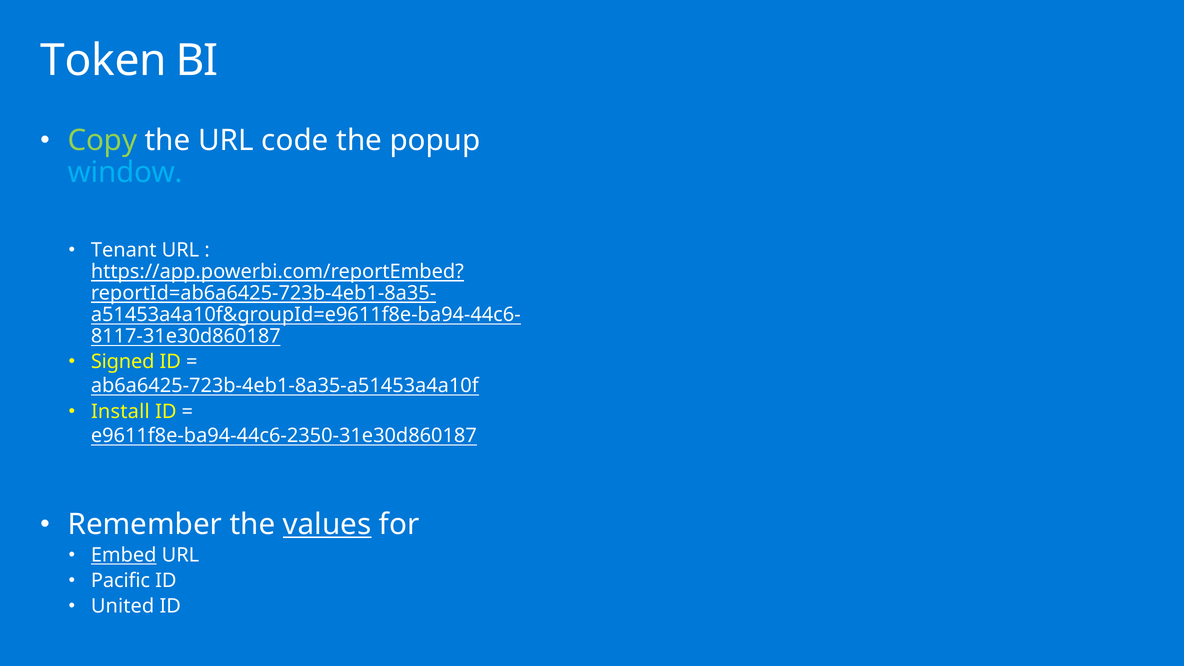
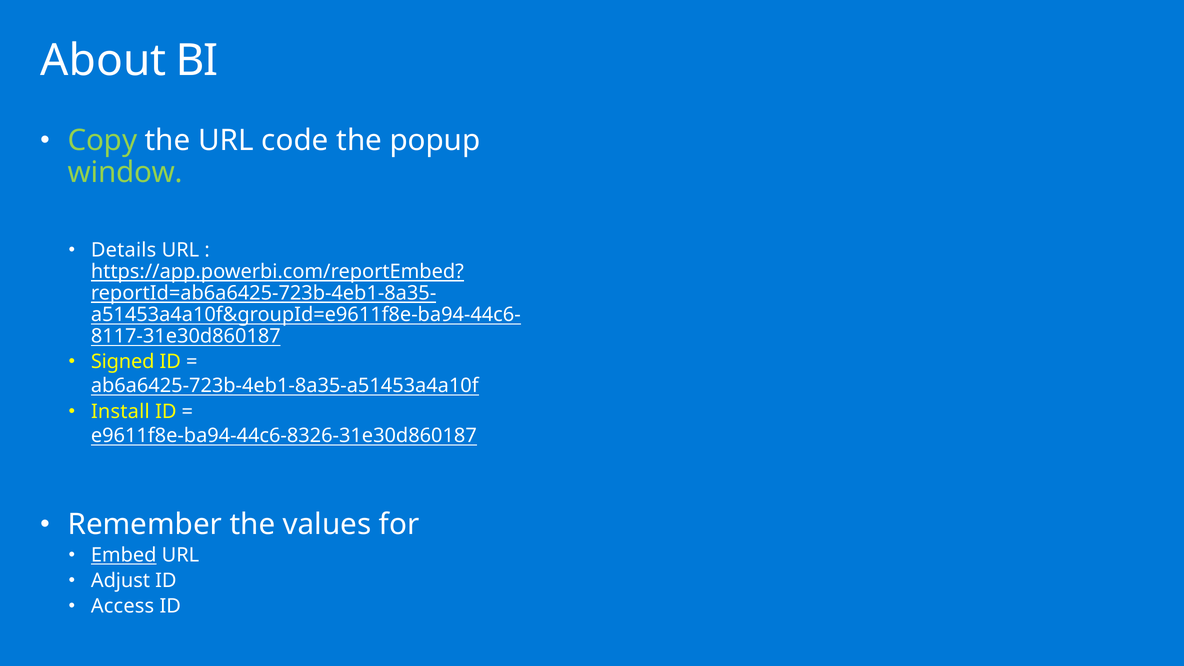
Token: Token -> About
window colour: light blue -> light green
Tenant: Tenant -> Details
e9611f8e-ba94-44c6-2350-31e30d860187: e9611f8e-ba94-44c6-2350-31e30d860187 -> e9611f8e-ba94-44c6-8326-31e30d860187
values underline: present -> none
Pacific: Pacific -> Adjust
United: United -> Access
